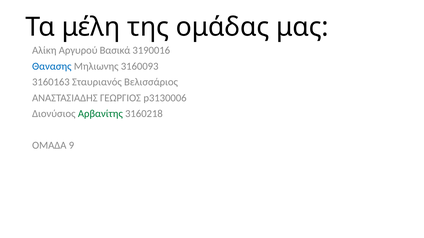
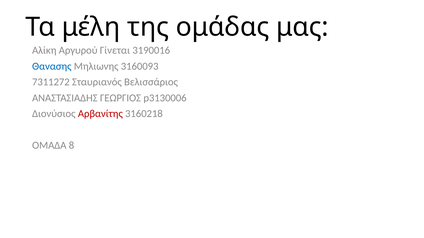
Βασικά: Βασικά -> Γίνεται
3160163: 3160163 -> 7311272
Αρβανίτης colour: green -> red
9: 9 -> 8
